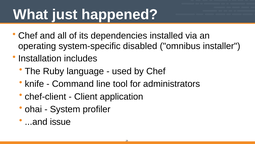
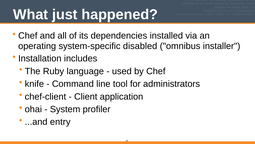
issue: issue -> entry
